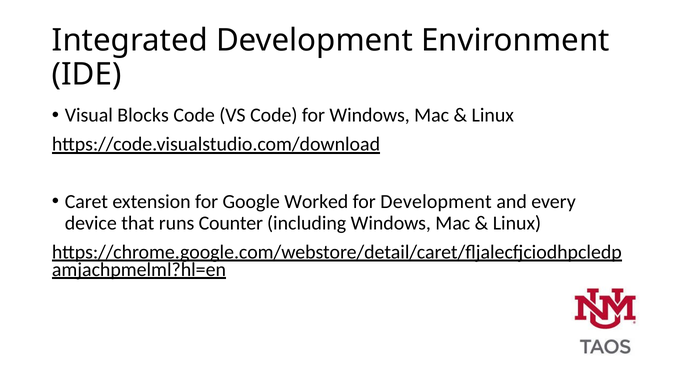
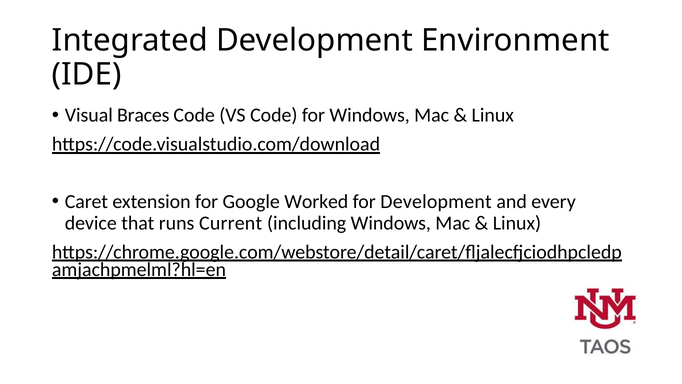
Blocks: Blocks -> Braces
Counter: Counter -> Current
